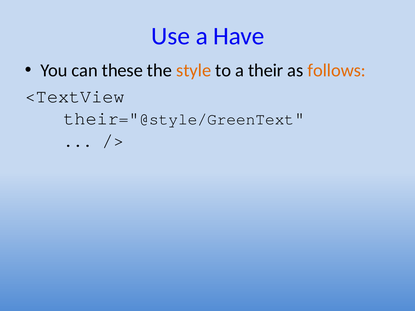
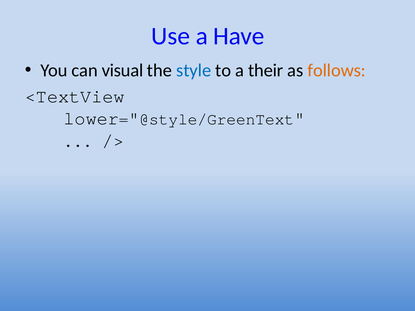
these: these -> visual
style colour: orange -> blue
their at (91, 119): their -> lower
